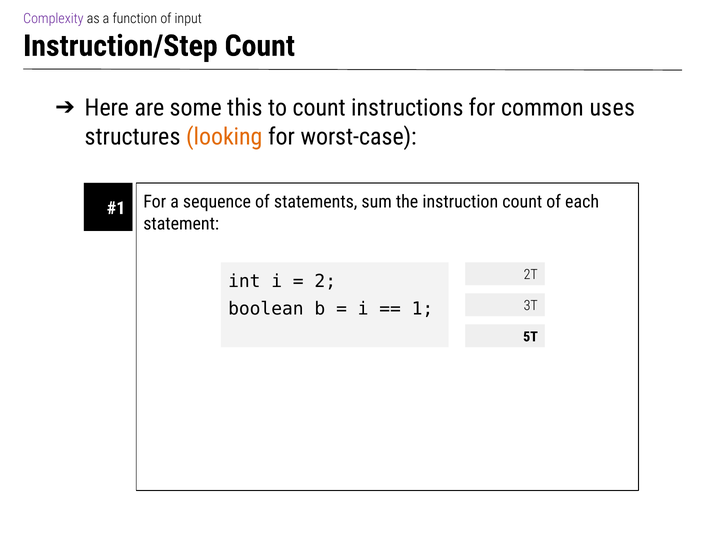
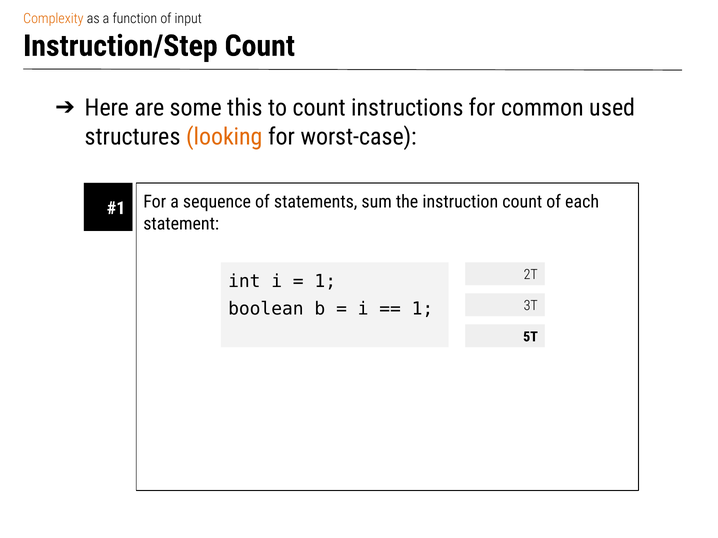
Complexity colour: purple -> orange
uses: uses -> used
2 at (325, 282): 2 -> 1
